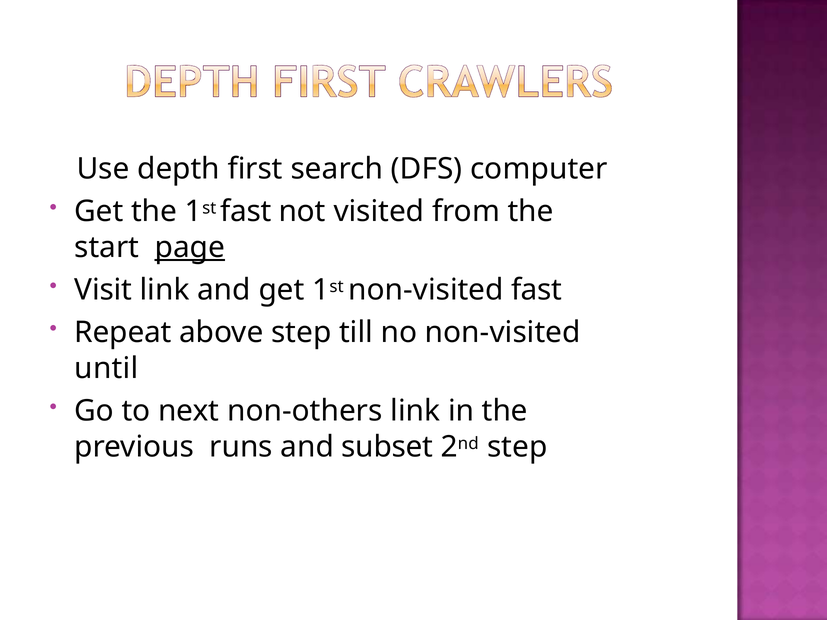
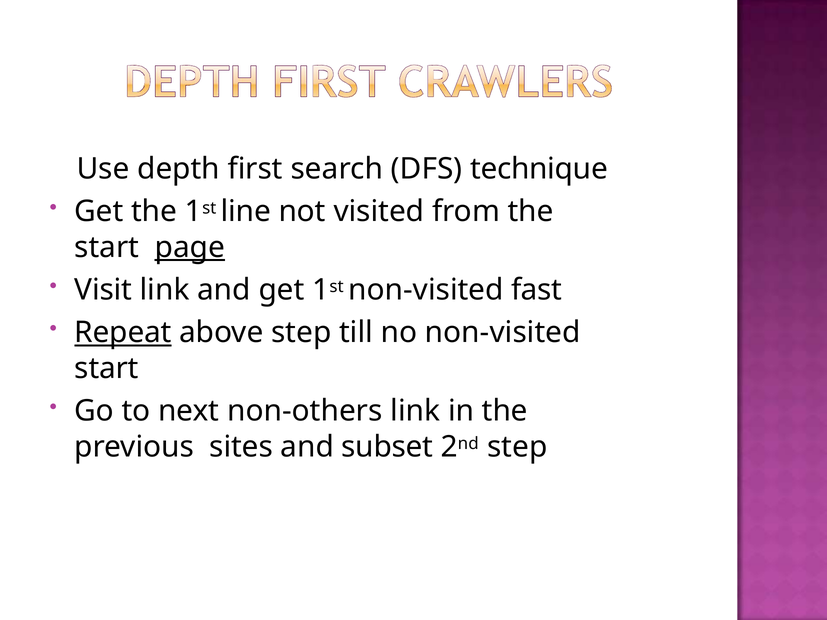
computer: computer -> technique
1st fast: fast -> line
Repeat underline: none -> present
until at (106, 369): until -> start
runs: runs -> sites
